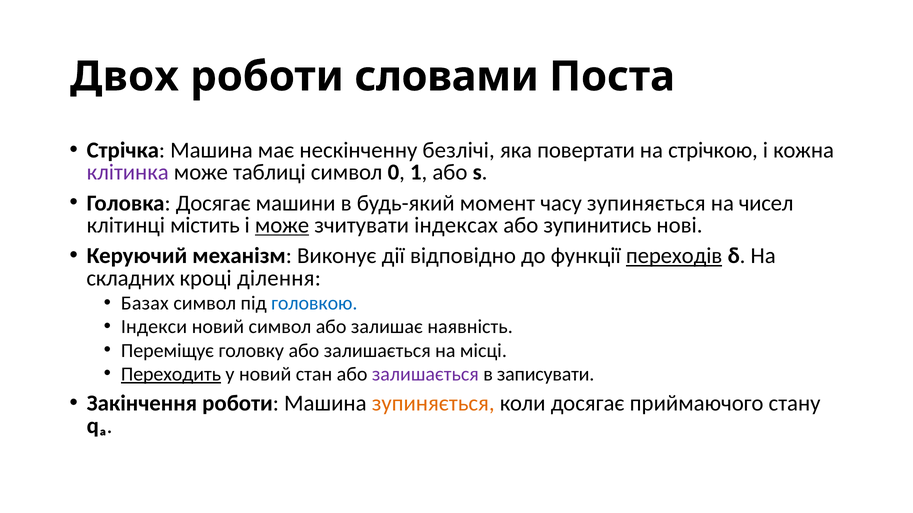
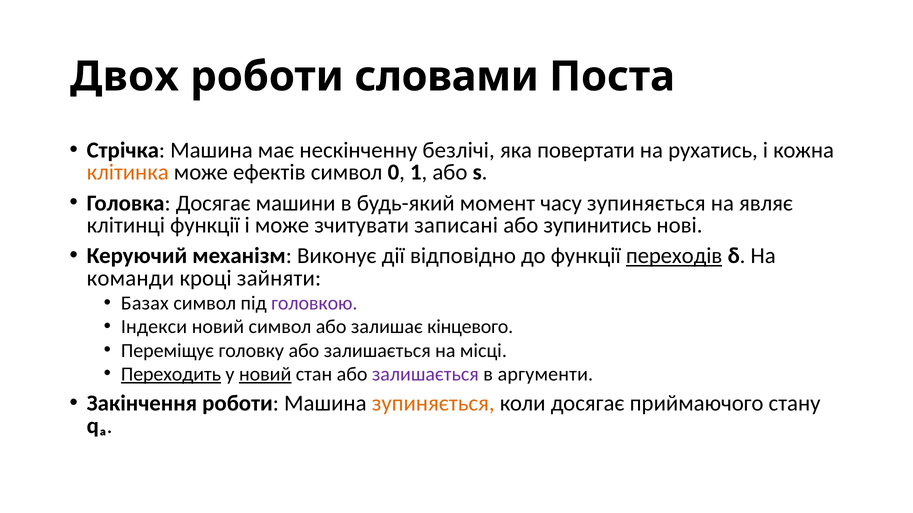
стрічкою: стрічкою -> рухатись
клітинка colour: purple -> orange
таблиці: таблиці -> ефектів
чисел: чисел -> являє
клітинці містить: містить -> функції
може at (282, 225) underline: present -> none
індексах: індексах -> записані
складних: складних -> команди
ділення: ділення -> зайняти
головкою colour: blue -> purple
наявність: наявність -> кінцевого
новий at (265, 375) underline: none -> present
записувати: записувати -> аргументи
